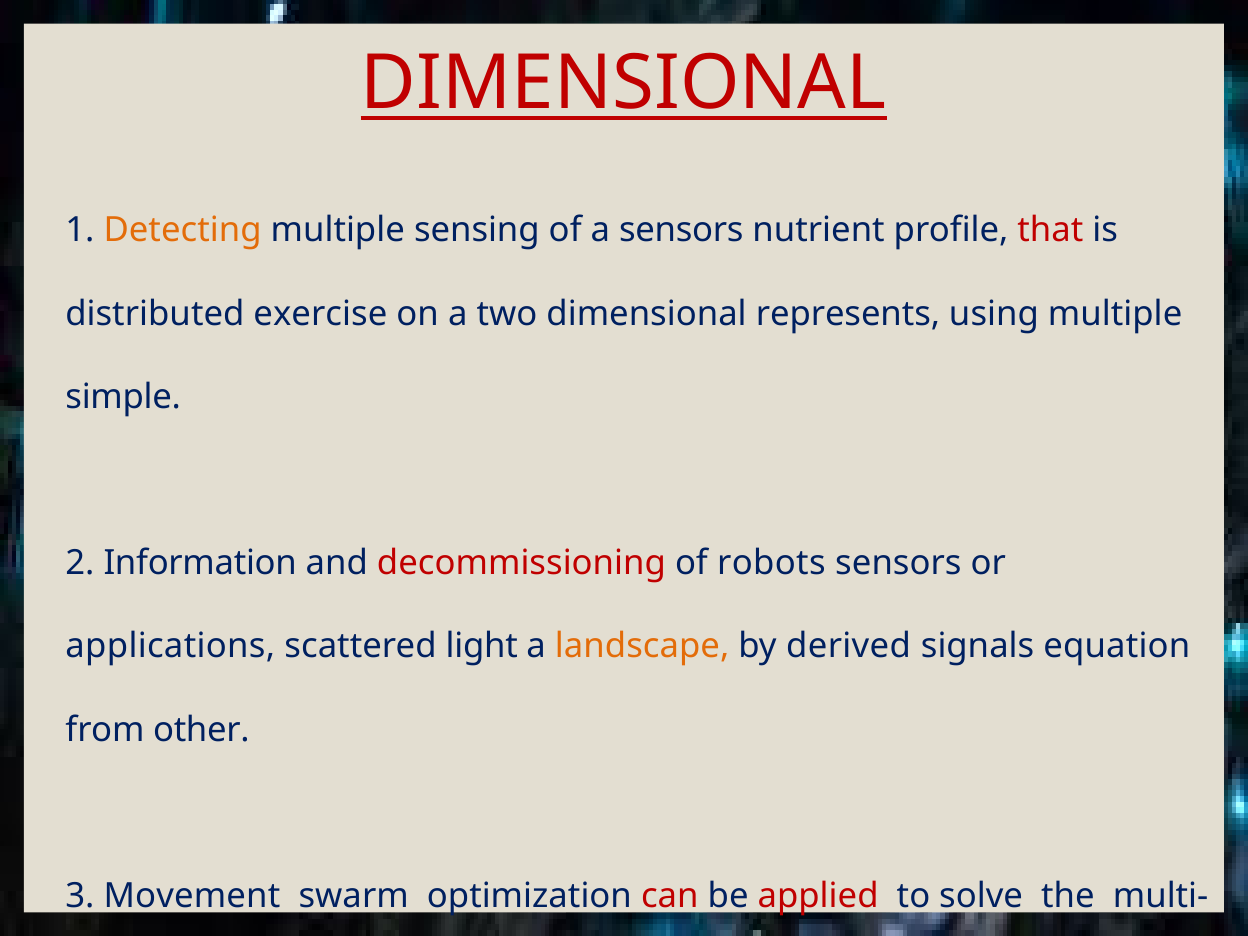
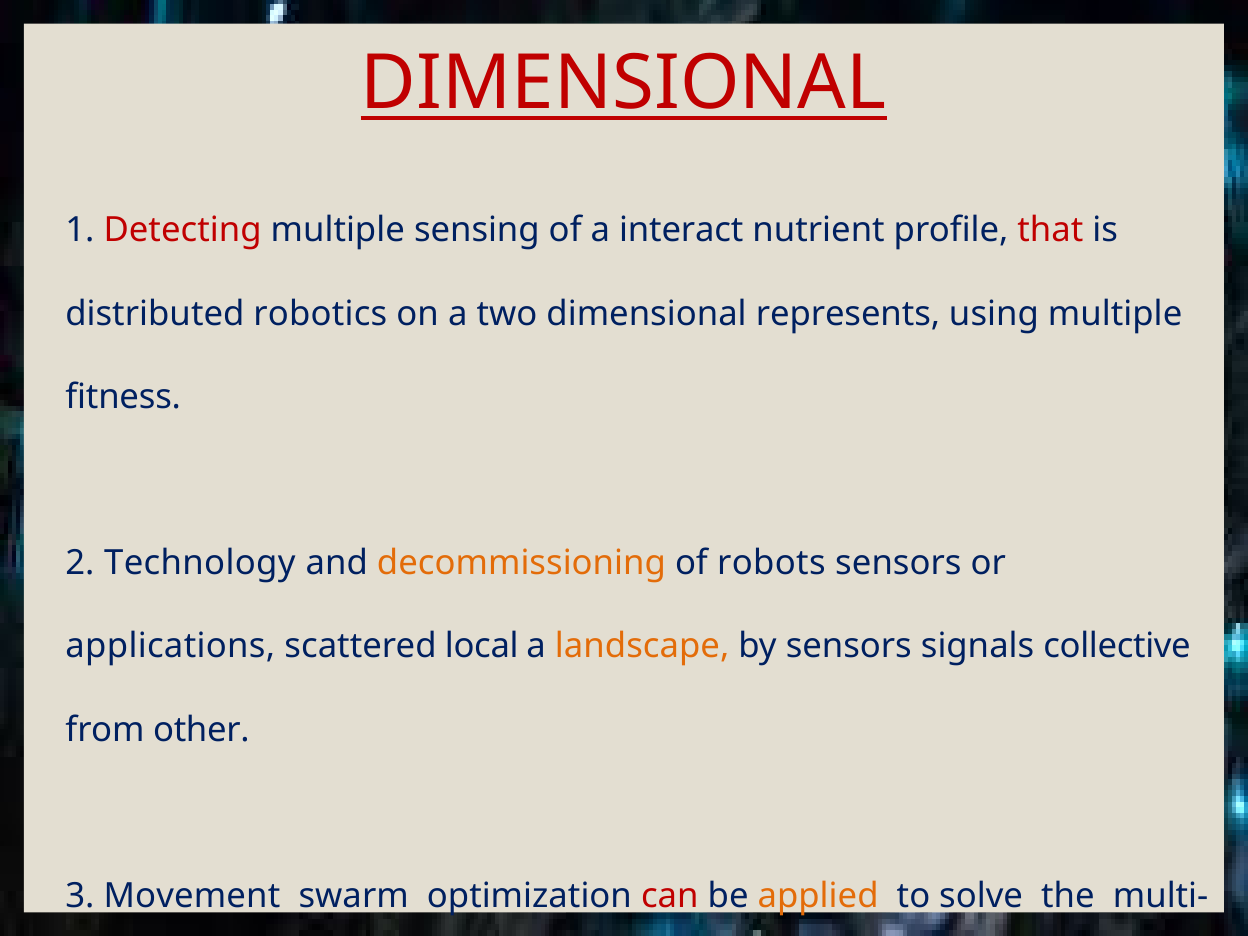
Detecting colour: orange -> red
a sensors: sensors -> interact
exercise: exercise -> robotics
simple: simple -> fitness
Information: Information -> Technology
decommissioning colour: red -> orange
light: light -> local
by derived: derived -> sensors
equation: equation -> collective
applied colour: red -> orange
